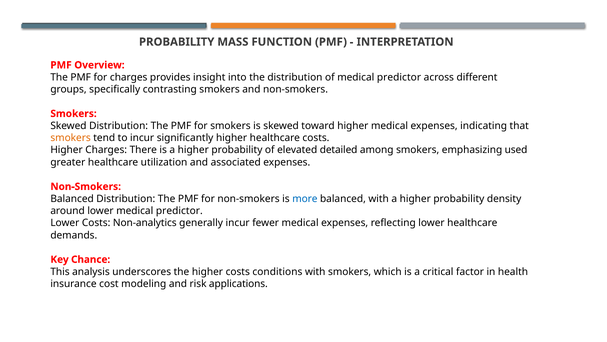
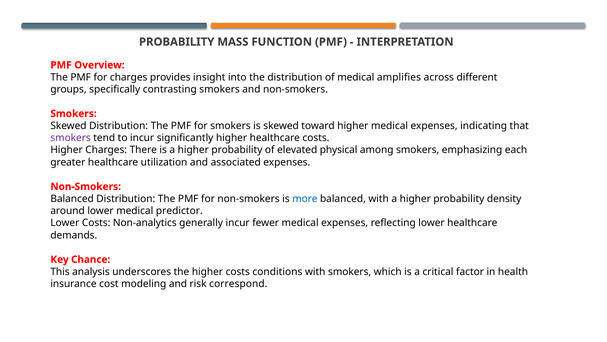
of medical predictor: predictor -> amplifies
smokers at (71, 138) colour: orange -> purple
detailed: detailed -> physical
used: used -> each
applications: applications -> correspond
